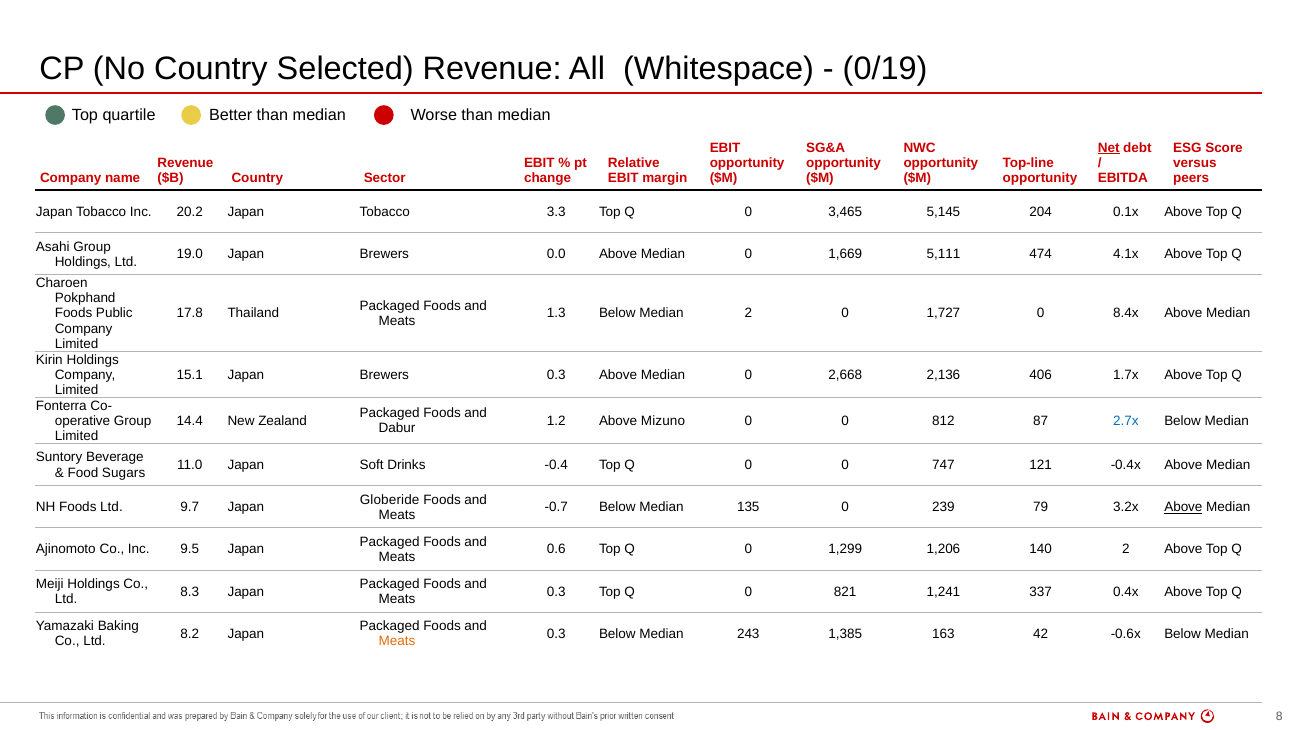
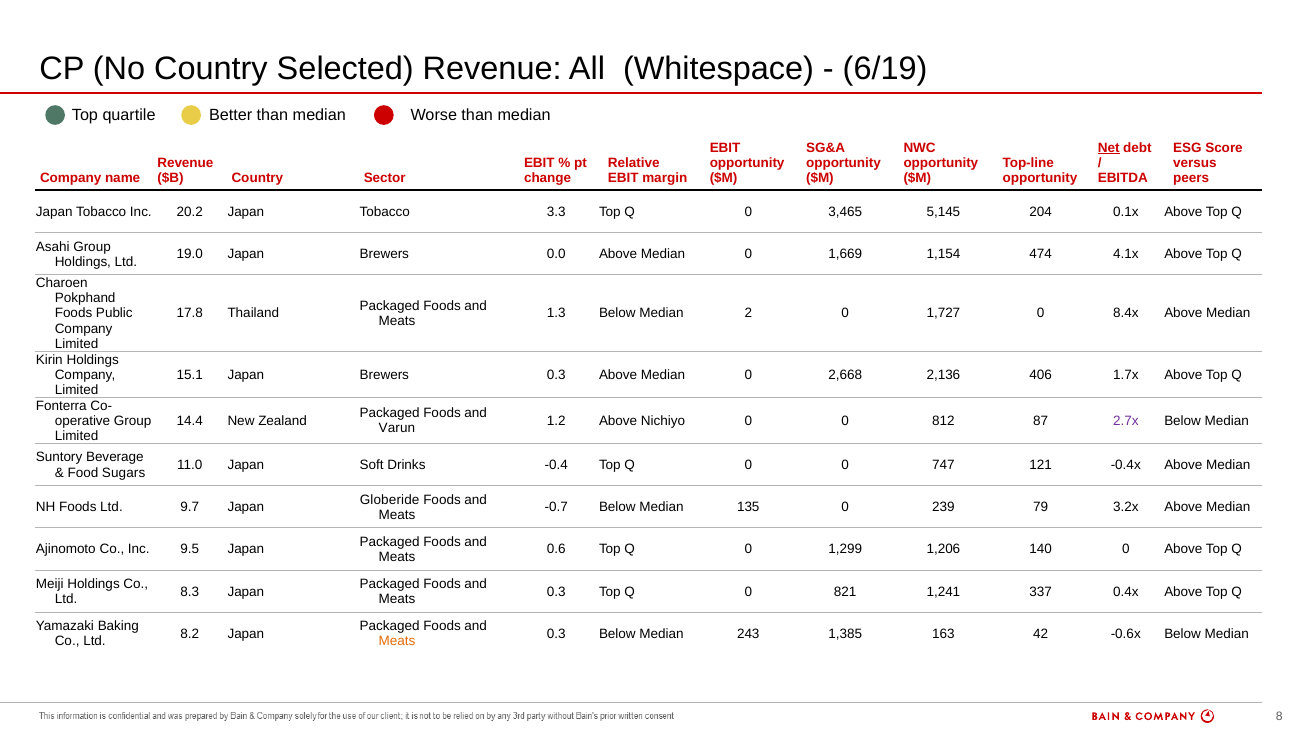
0/19: 0/19 -> 6/19
5,111: 5,111 -> 1,154
Mizuno: Mizuno -> Nichiyo
2.7x colour: blue -> purple
Dabur: Dabur -> Varun
Above at (1183, 507) underline: present -> none
140 2: 2 -> 0
